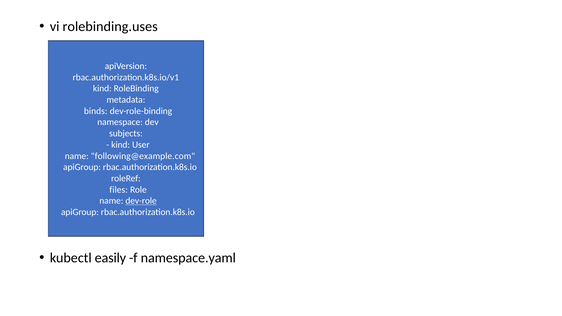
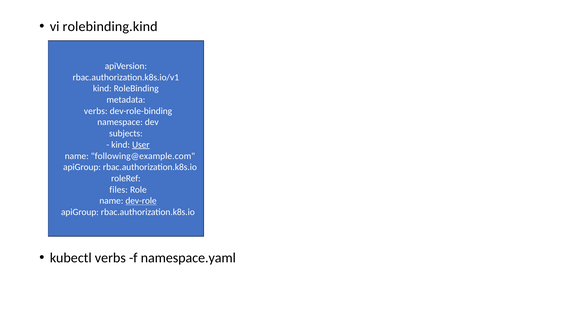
rolebinding.uses: rolebinding.uses -> rolebinding.kind
binds at (96, 111): binds -> verbs
User underline: none -> present
kubectl easily: easily -> verbs
